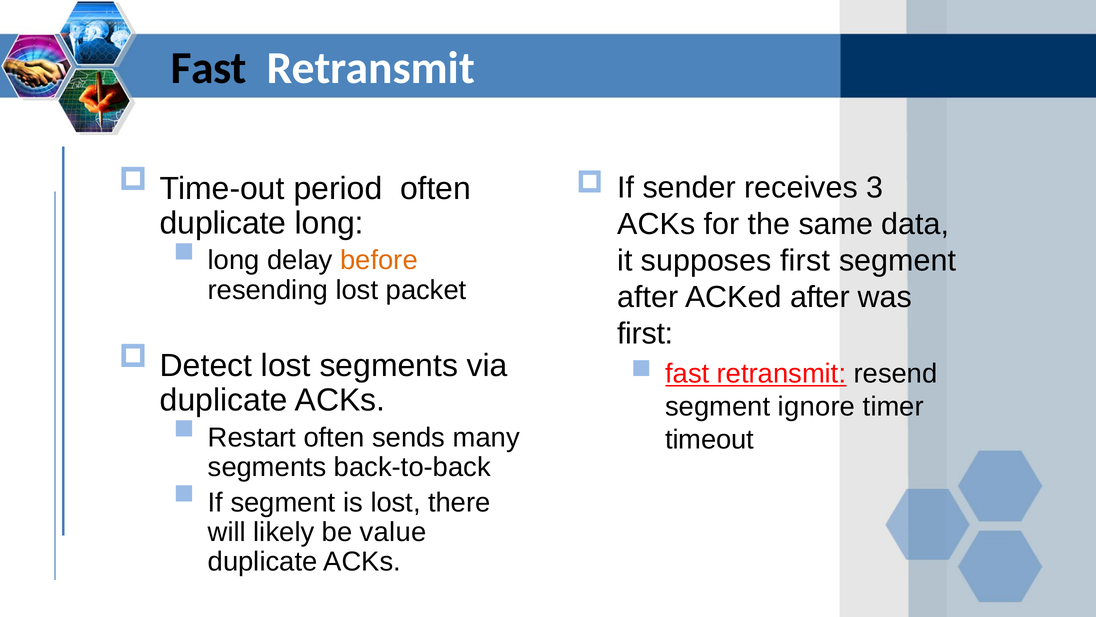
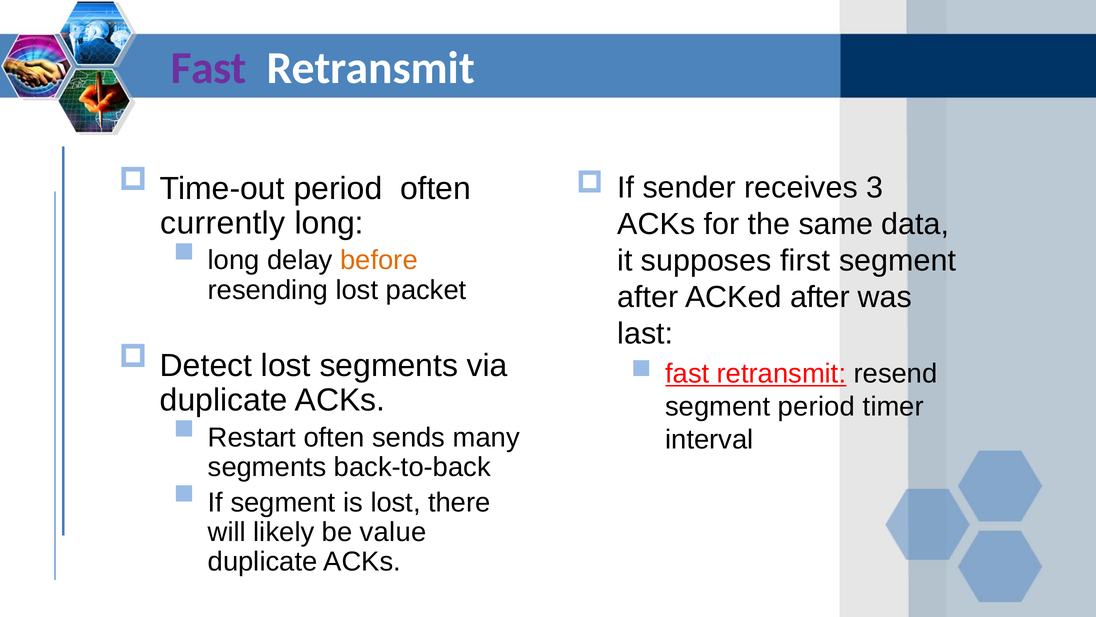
Fast at (209, 68) colour: black -> purple
duplicate at (223, 223): duplicate -> currently
first at (645, 334): first -> last
segment ignore: ignore -> period
timeout: timeout -> interval
